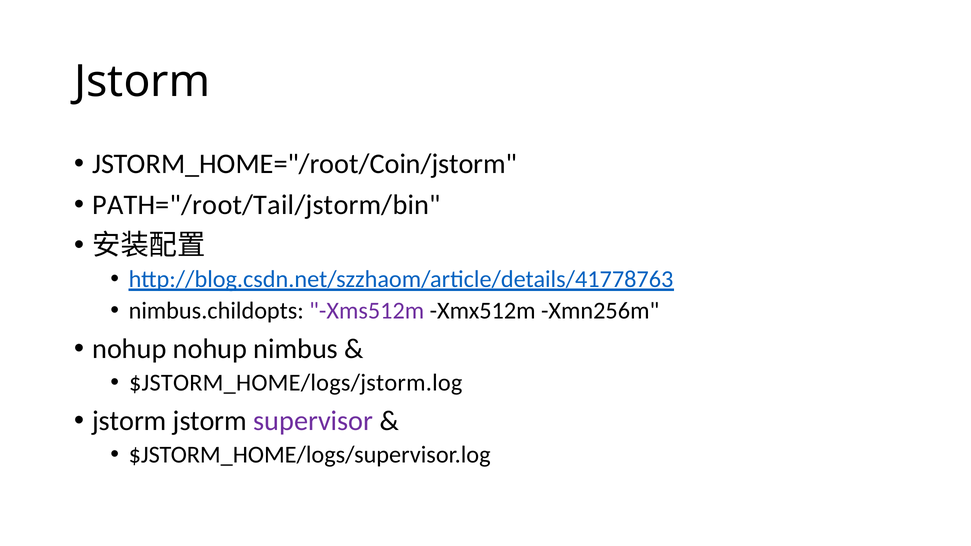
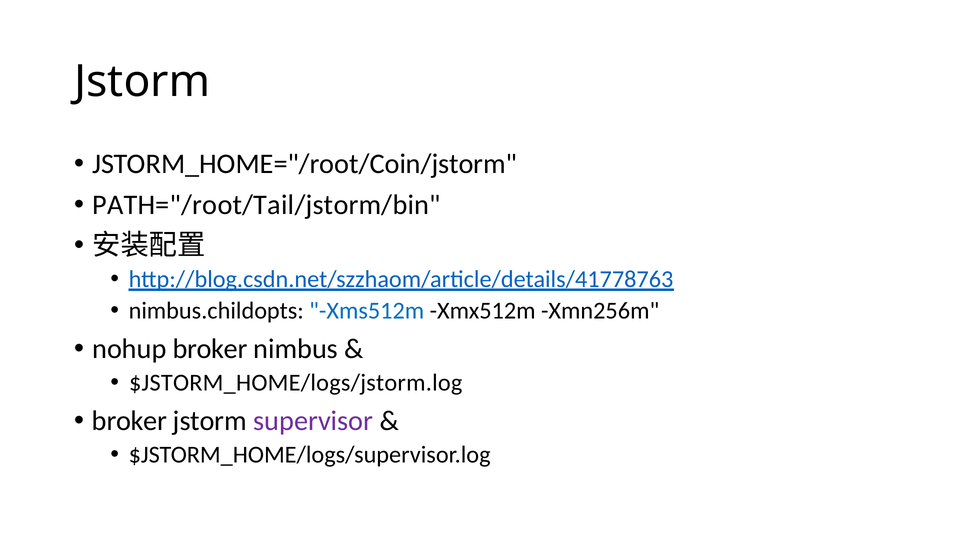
Xms512m colour: purple -> blue
nohup nohup: nohup -> broker
jstorm at (129, 421): jstorm -> broker
